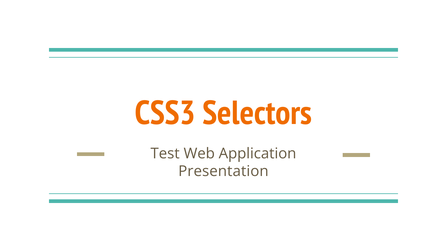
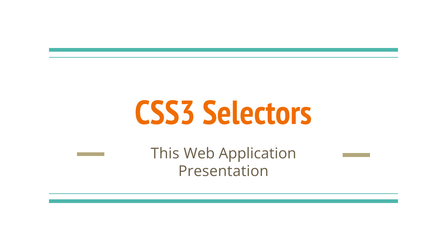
Test: Test -> This
